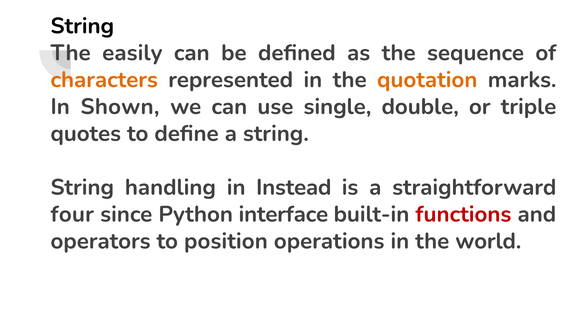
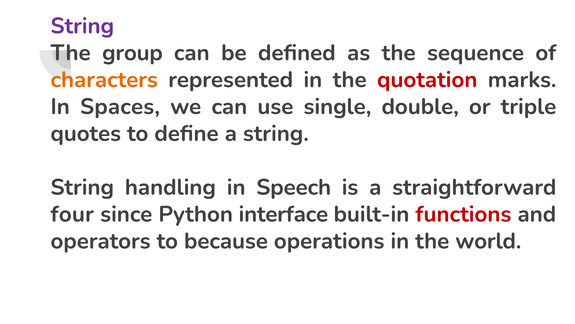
String at (82, 26) colour: black -> purple
easily: easily -> group
quotation colour: orange -> red
Shown: Shown -> Spaces
Instead: Instead -> Speech
position: position -> because
